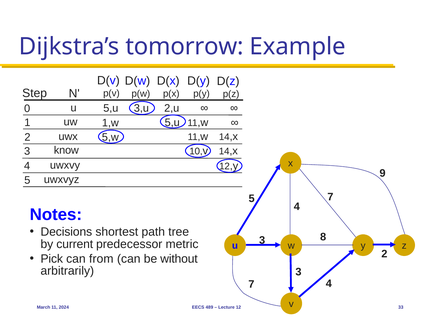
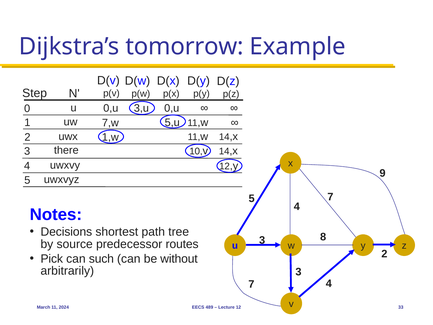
5,u at (111, 108): 5,u -> 0,u
3,u 2,u: 2,u -> 0,u
1,w: 1,w -> 7,w
5,w: 5,w -> 1,w
know: know -> there
current: current -> source
metric: metric -> routes
from: from -> such
